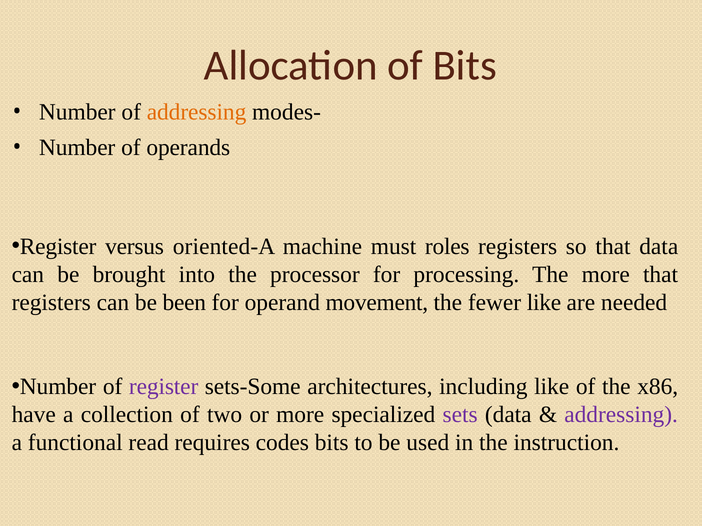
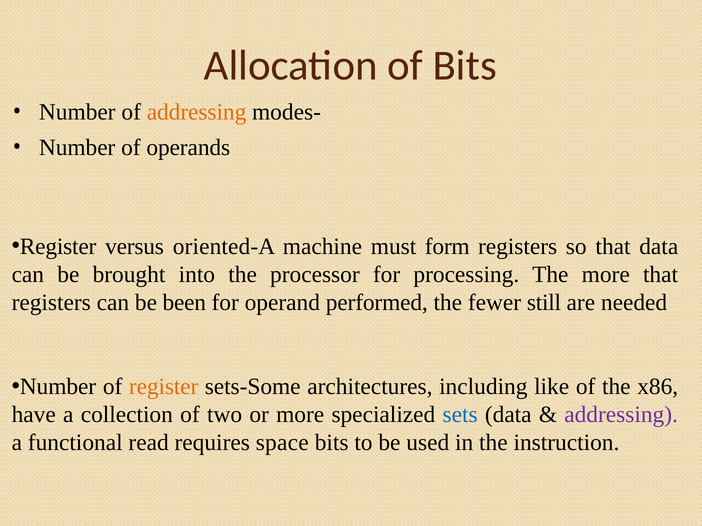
roles: roles -> form
movement: movement -> performed
fewer like: like -> still
register at (164, 387) colour: purple -> orange
sets colour: purple -> blue
codes: codes -> space
